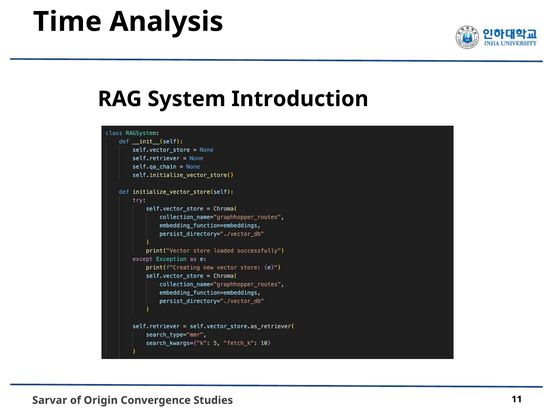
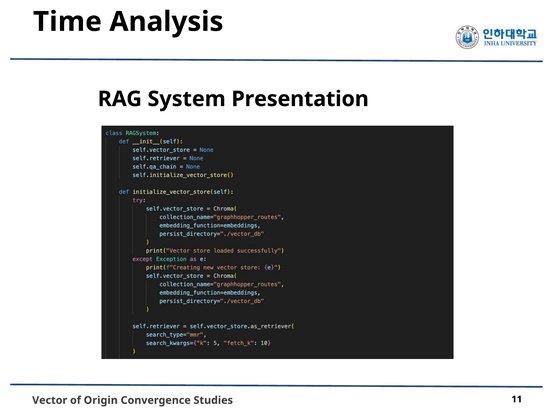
Introduction: Introduction -> Presentation
Sarvar: Sarvar -> Vector
